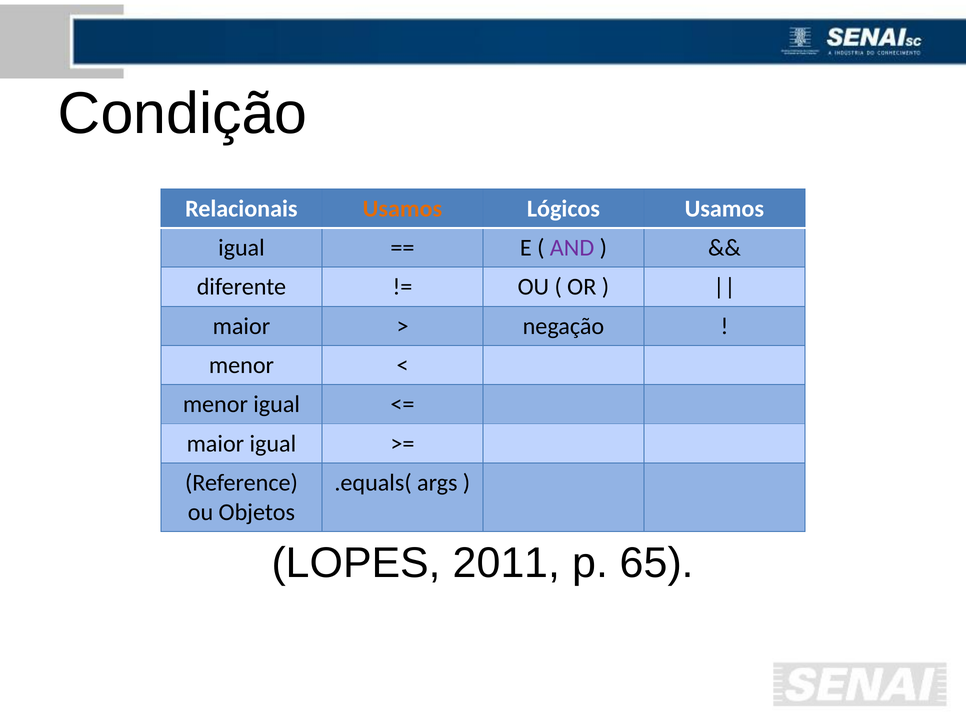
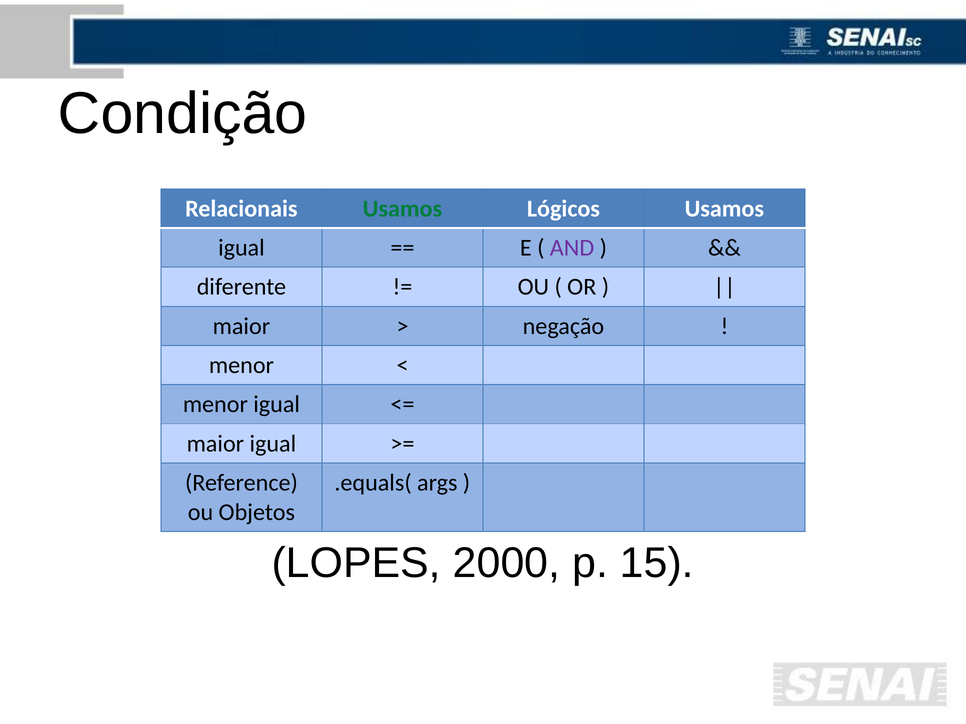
Usamos at (402, 209) colour: orange -> green
2011: 2011 -> 2000
65: 65 -> 15
